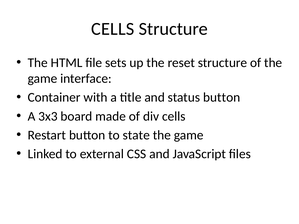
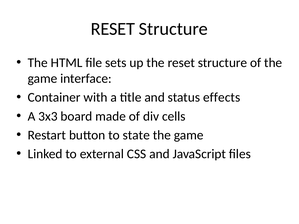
CELLS at (113, 29): CELLS -> RESET
status button: button -> effects
